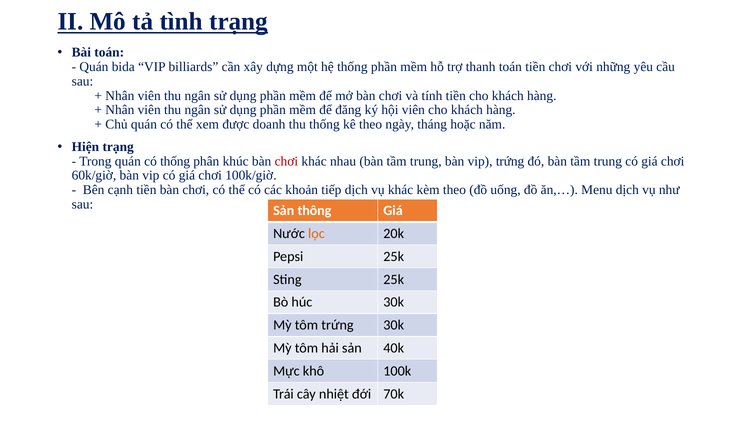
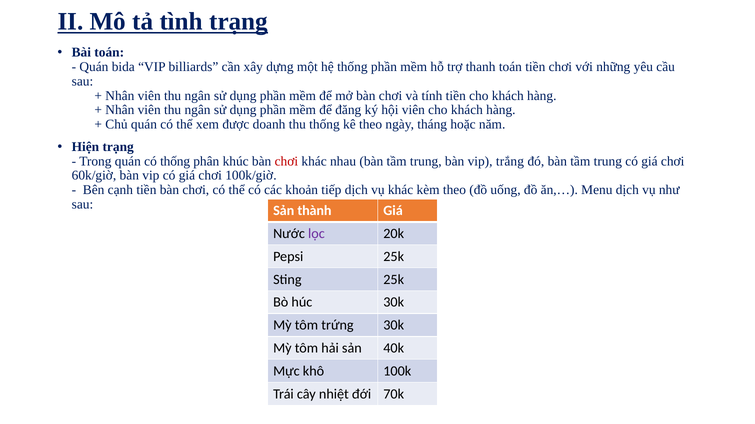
vip trứng: trứng -> trắng
thông: thông -> thành
lọc colour: orange -> purple
